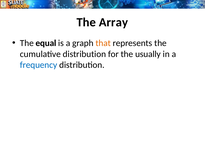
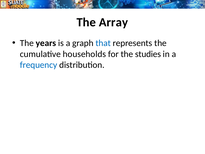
equal: equal -> years
that colour: orange -> blue
cumulative distribution: distribution -> households
usually: usually -> studies
